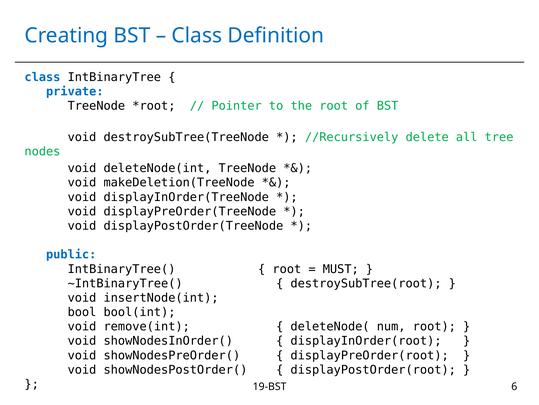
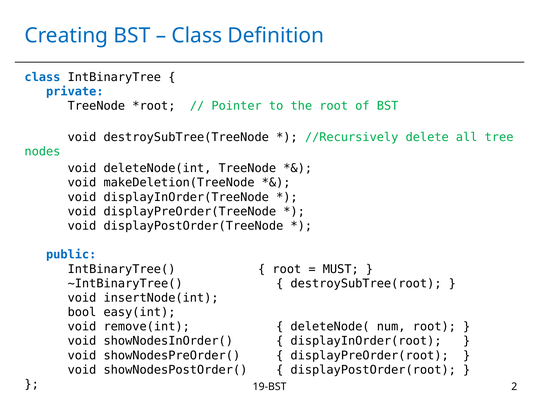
bool(int: bool(int -> easy(int
6: 6 -> 2
